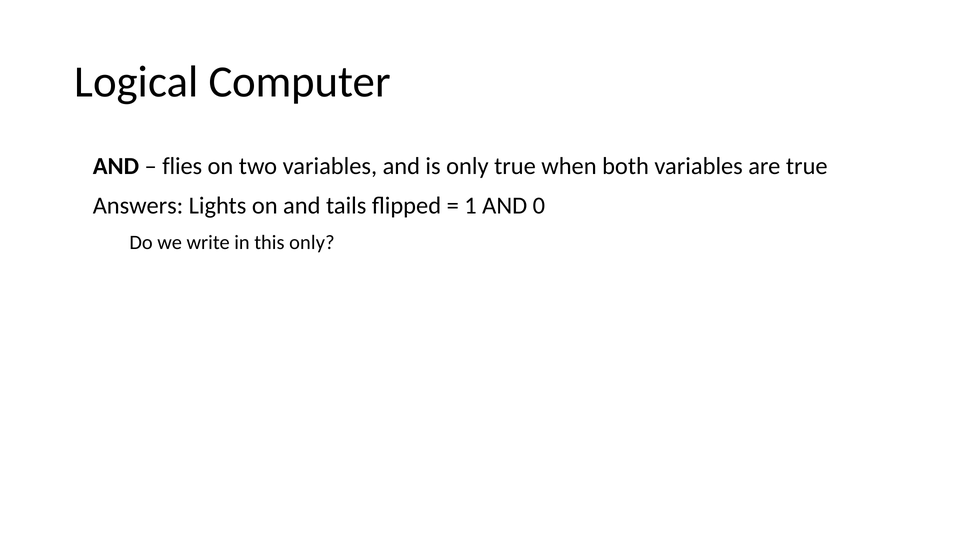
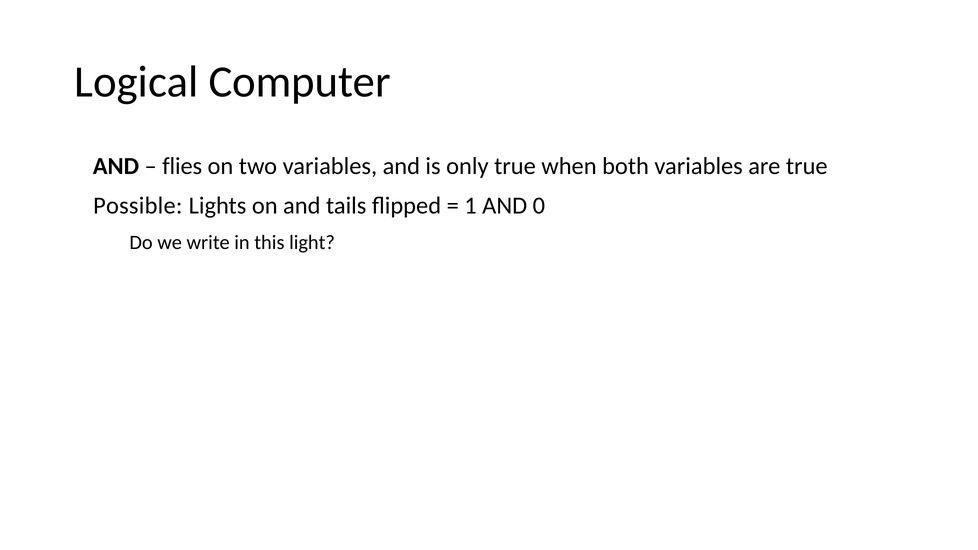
Answers: Answers -> Possible
this only: only -> light
